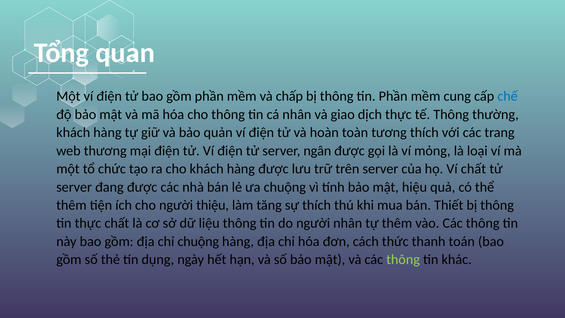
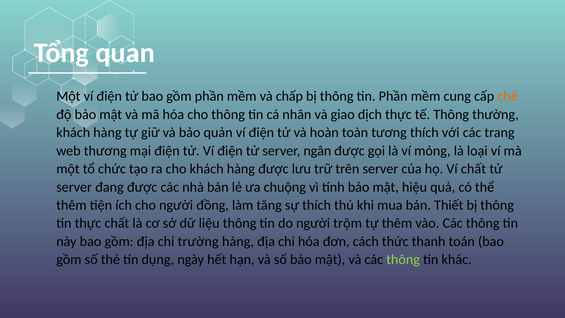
chế colour: blue -> orange
thiệu: thiệu -> đồng
người nhân: nhân -> trộm
chỉ chuộng: chuộng -> trường
